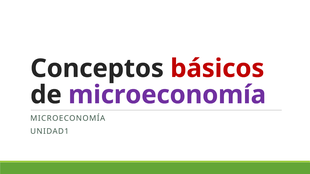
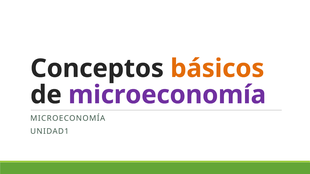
básicos colour: red -> orange
